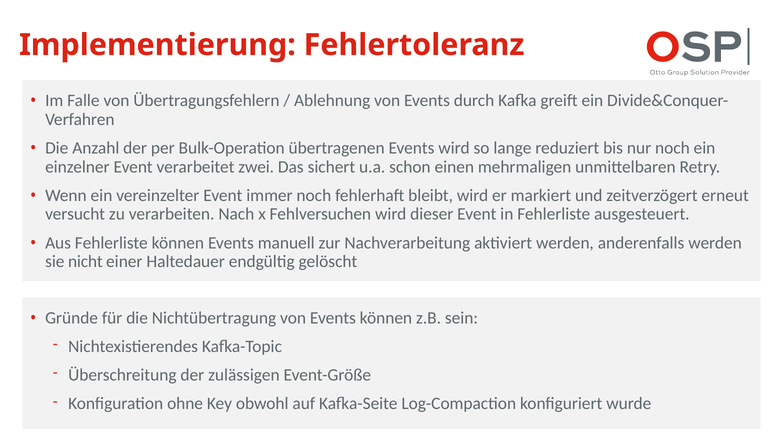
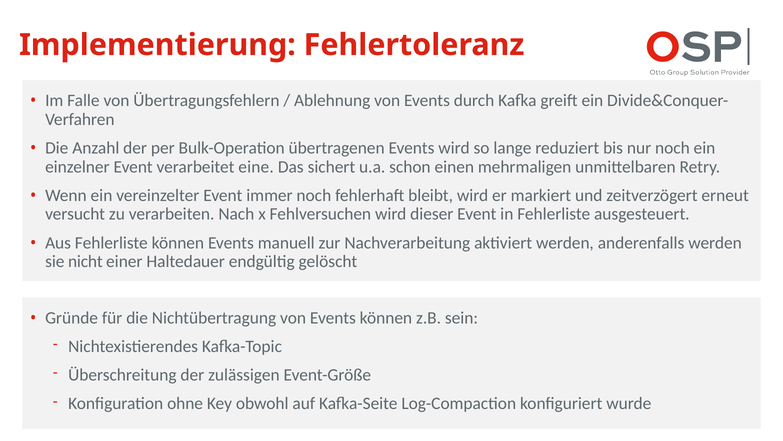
zwei: zwei -> eine
